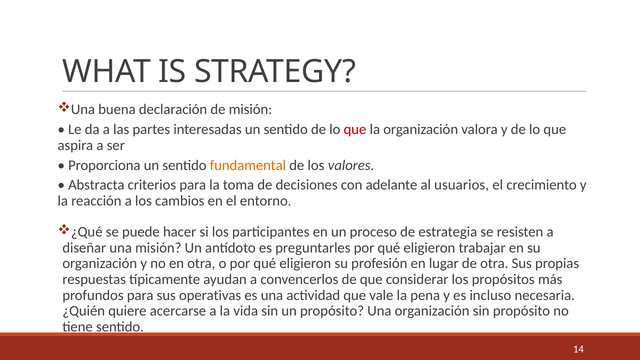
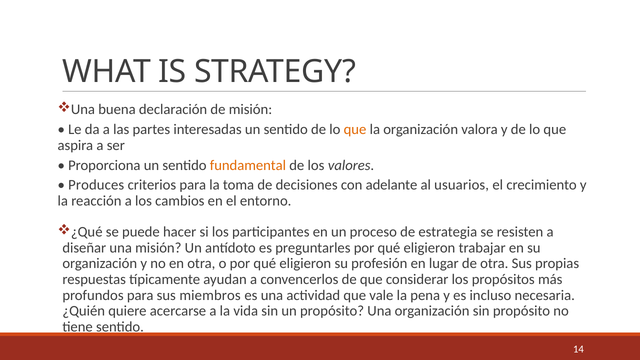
que at (355, 129) colour: red -> orange
Abstracta: Abstracta -> Produces
operativas: operativas -> miembros
